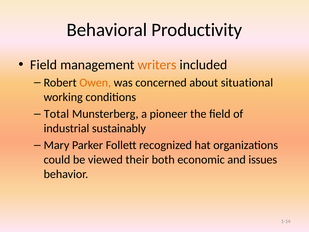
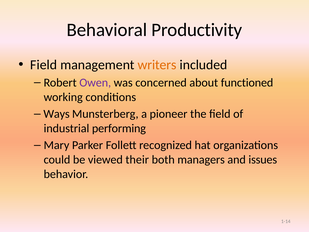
Owen colour: orange -> purple
situational: situational -> functioned
Total: Total -> Ways
sustainably: sustainably -> performing
economic: economic -> managers
